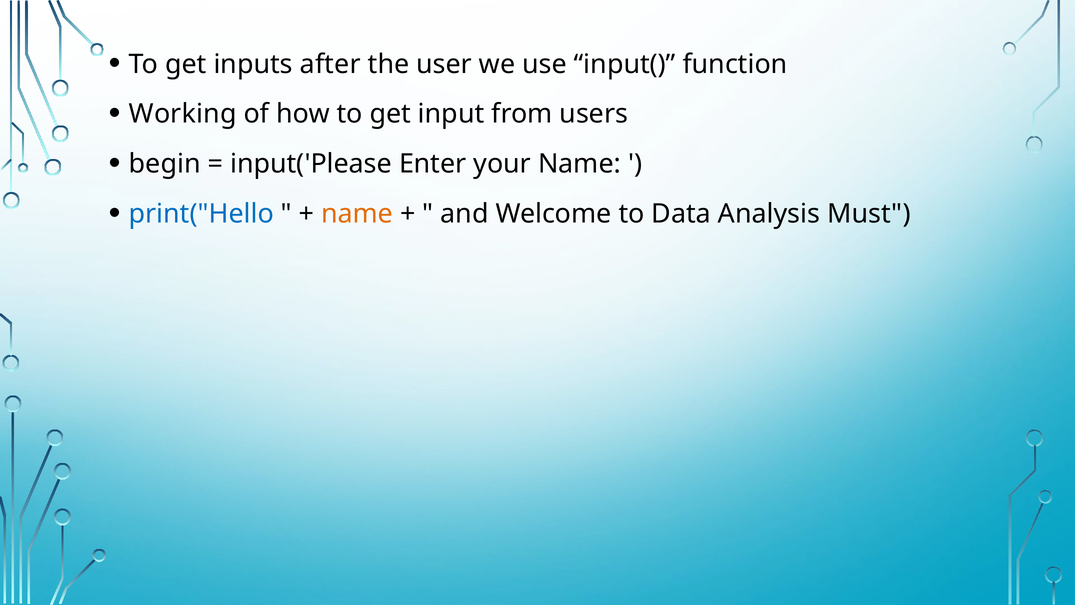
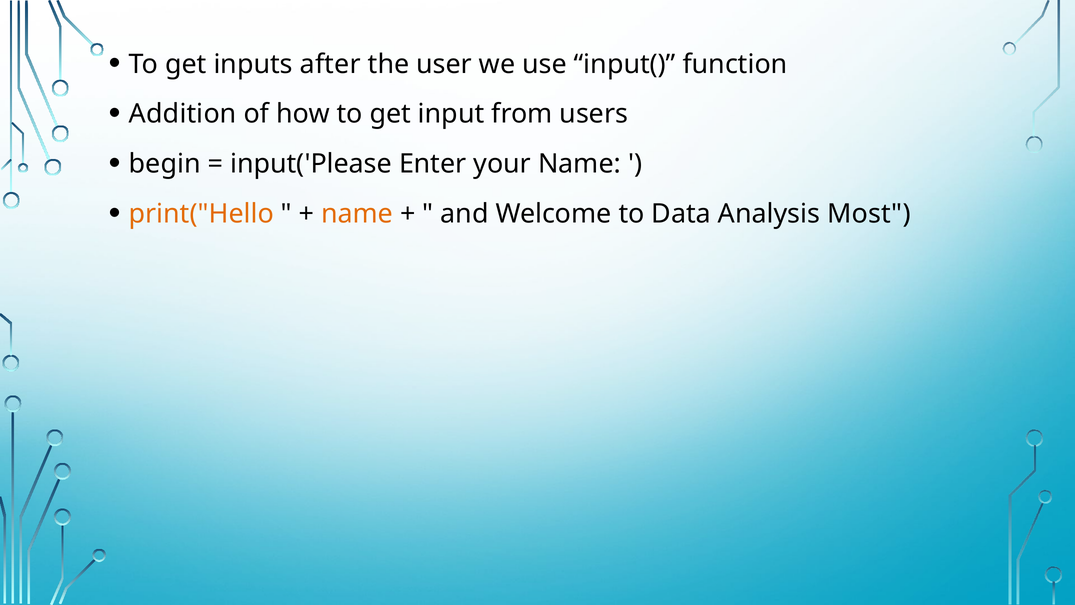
Working: Working -> Addition
print("Hello colour: blue -> orange
Must: Must -> Most
